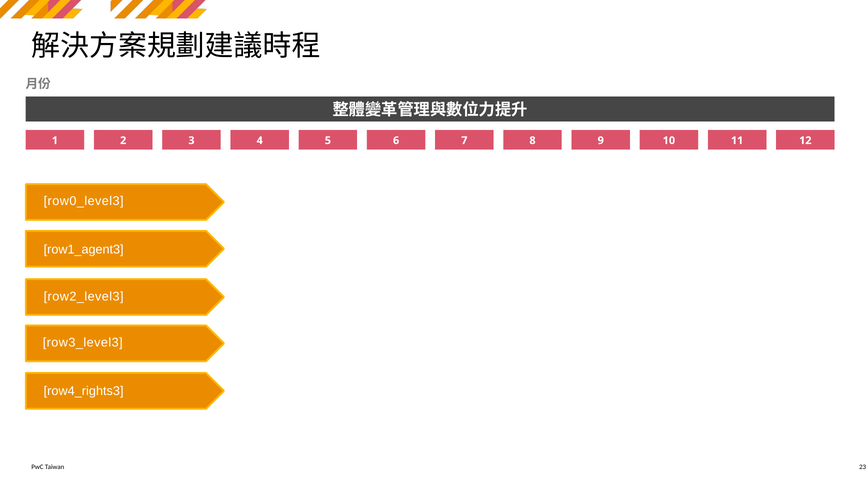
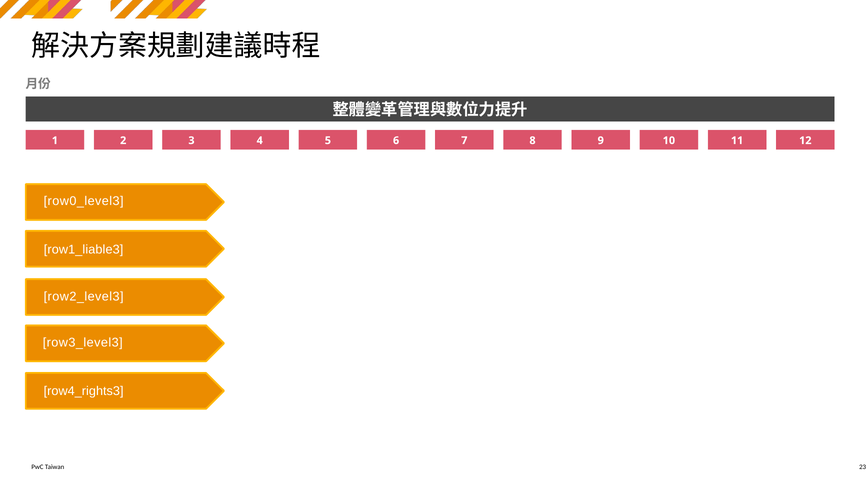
row1_agent3: row1_agent3 -> row1_liable3
